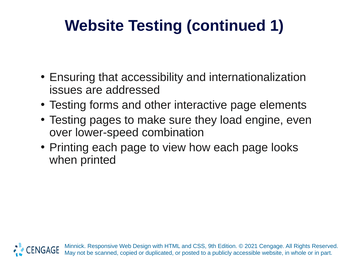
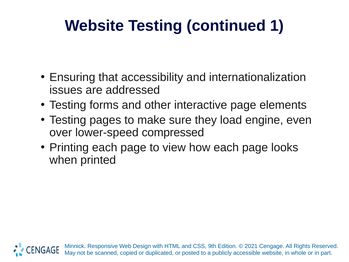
combination: combination -> compressed
